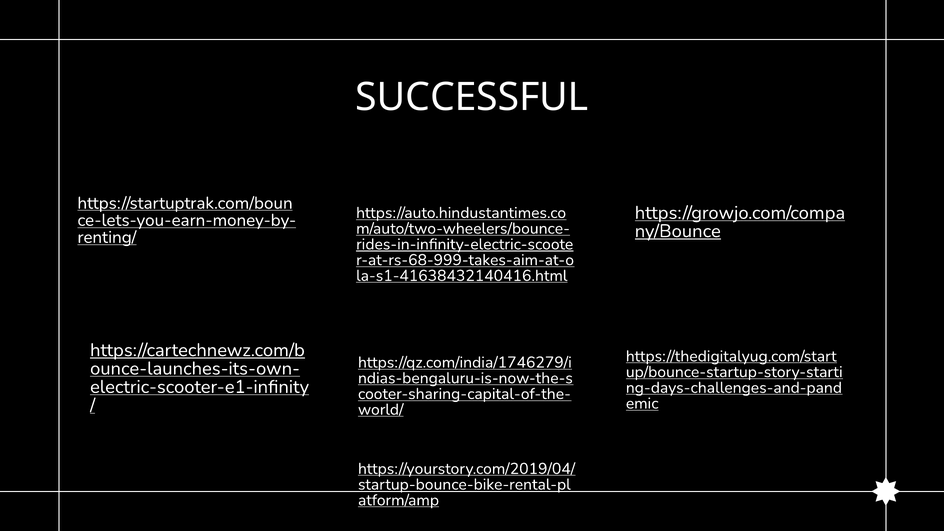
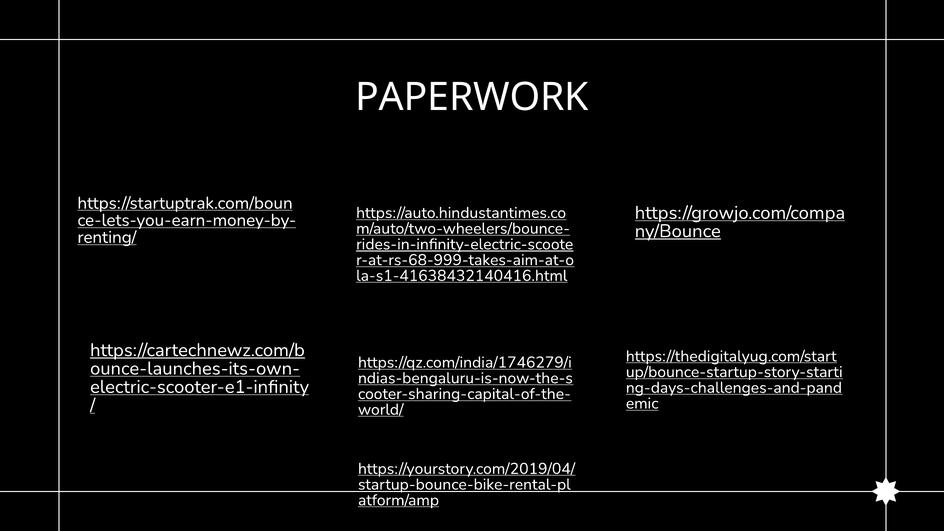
SUCCESSFUL: SUCCESSFUL -> PAPERWORK
